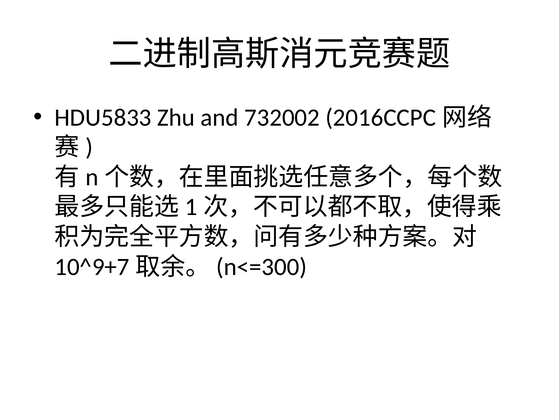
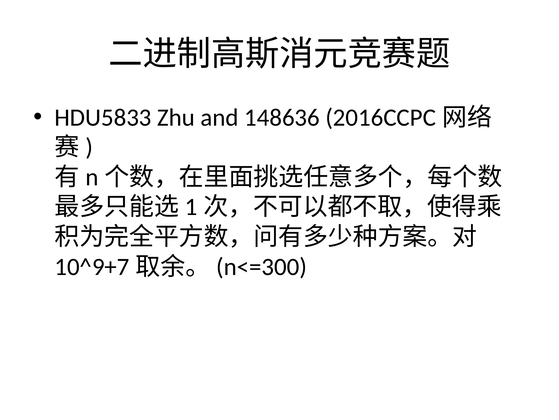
732002: 732002 -> 148636
